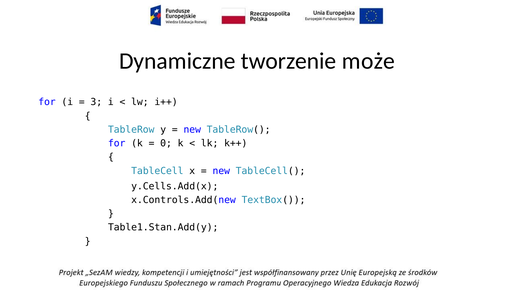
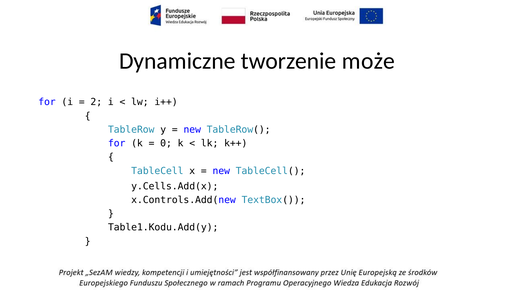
3: 3 -> 2
Table1.Stan.Add(y: Table1.Stan.Add(y -> Table1.Kodu.Add(y
